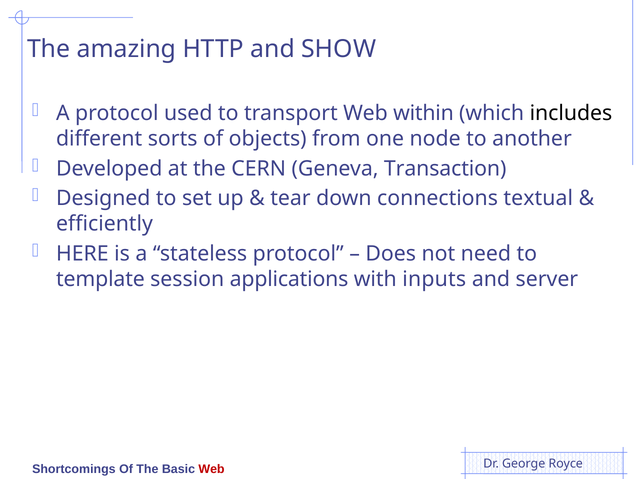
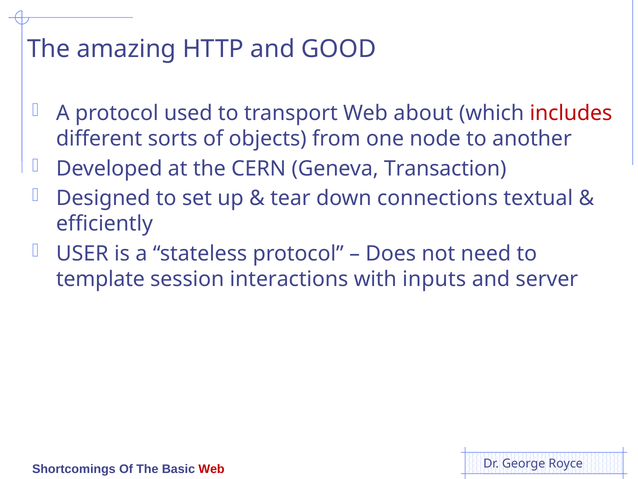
SHOW: SHOW -> GOOD
within: within -> about
includes colour: black -> red
HERE: HERE -> USER
applications: applications -> interactions
